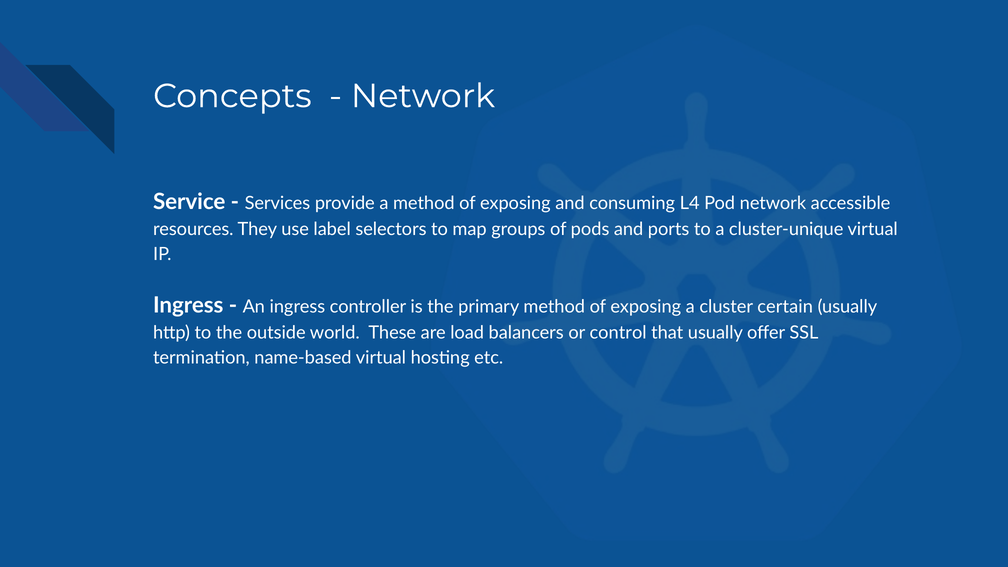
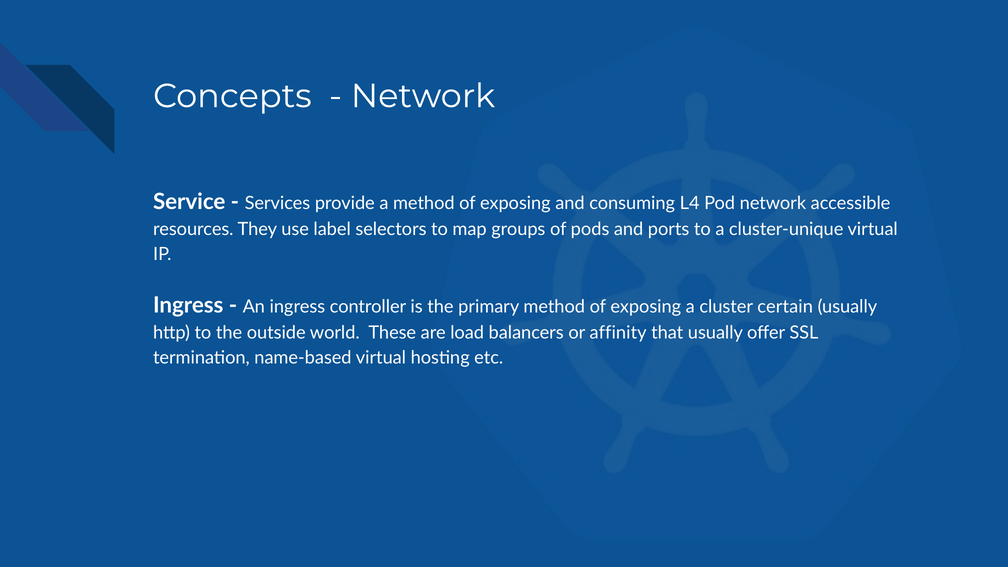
control: control -> affinity
